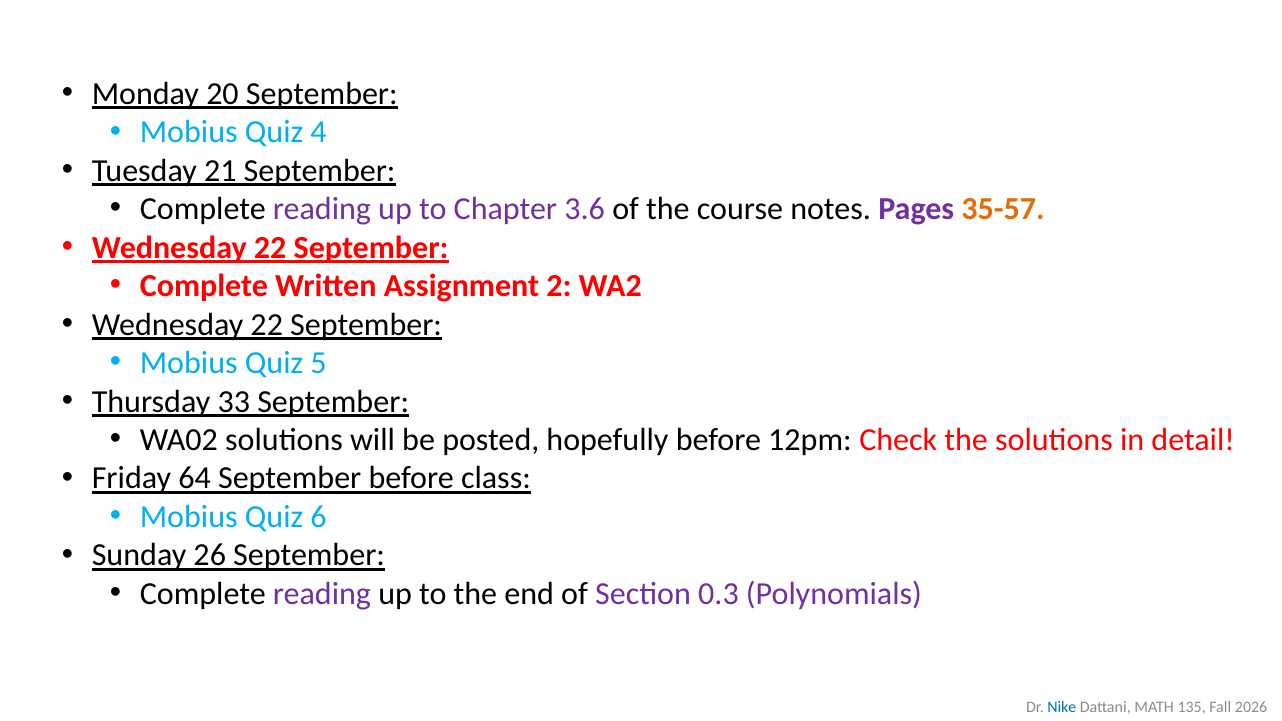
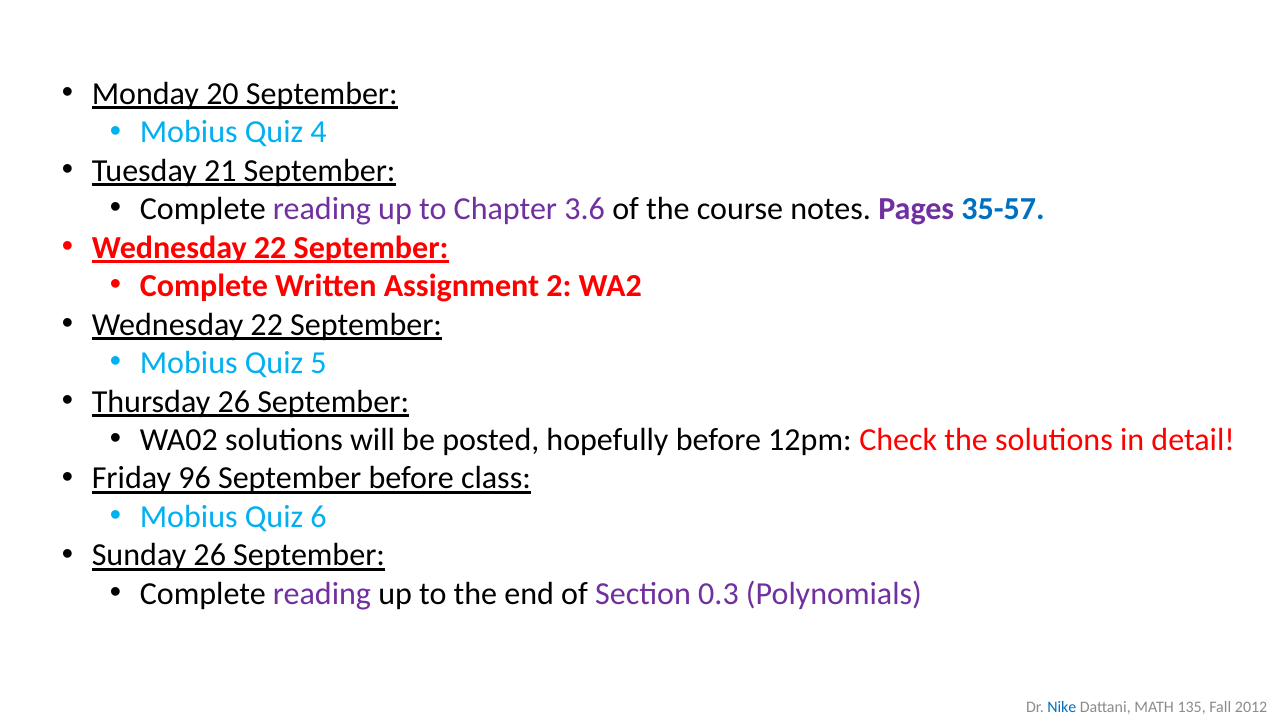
35-57 colour: orange -> blue
Thursday 33: 33 -> 26
64: 64 -> 96
2026: 2026 -> 2012
